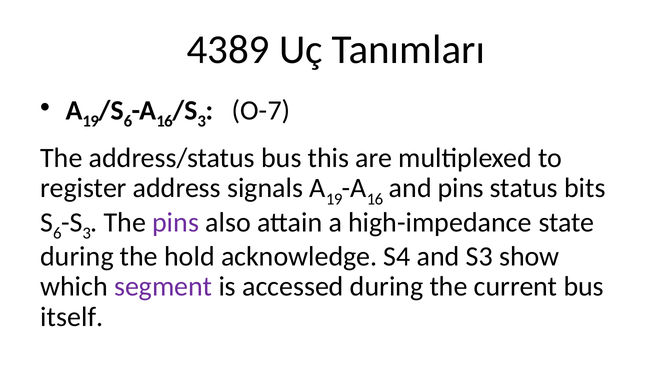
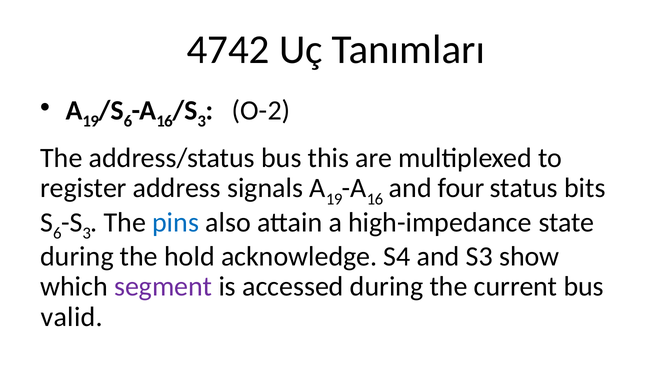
4389: 4389 -> 4742
O-7: O-7 -> O-2
and pins: pins -> four
pins at (176, 222) colour: purple -> blue
itself: itself -> valid
